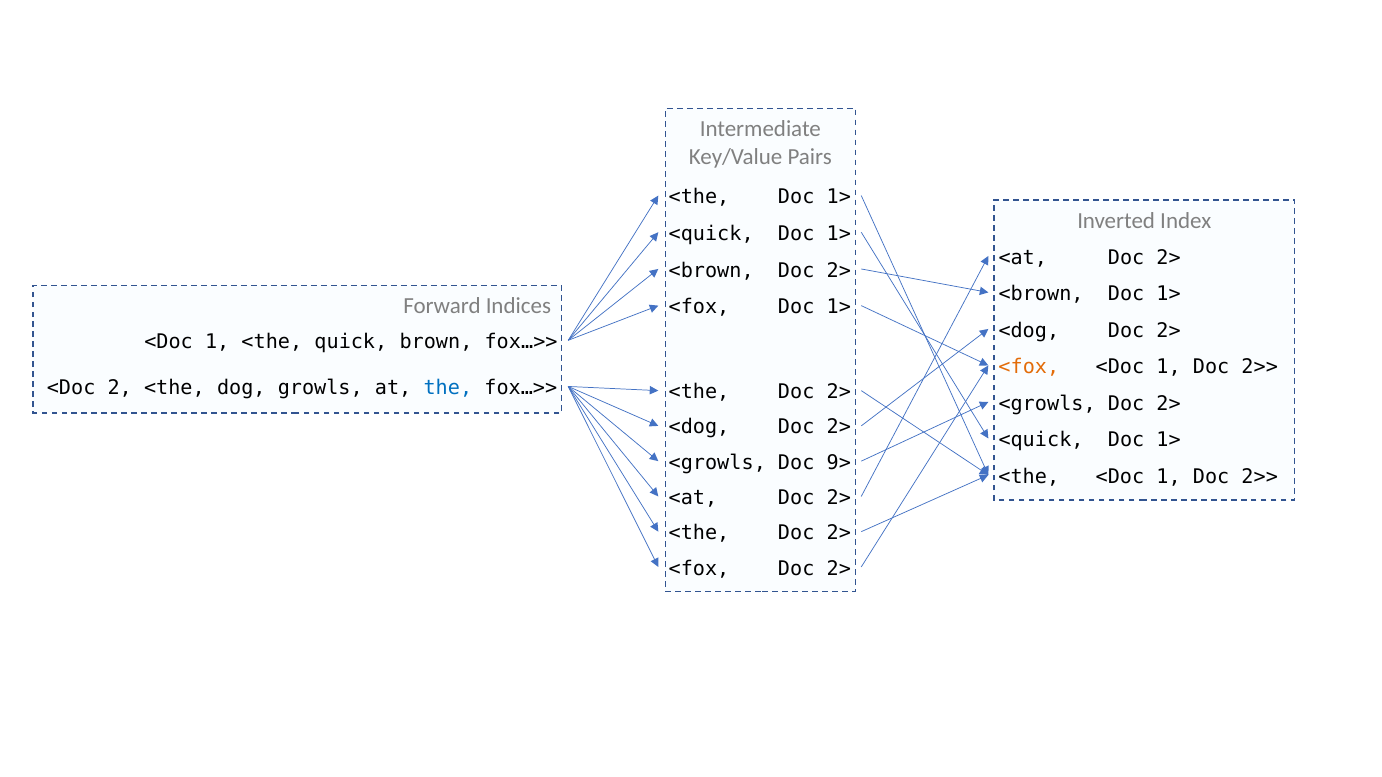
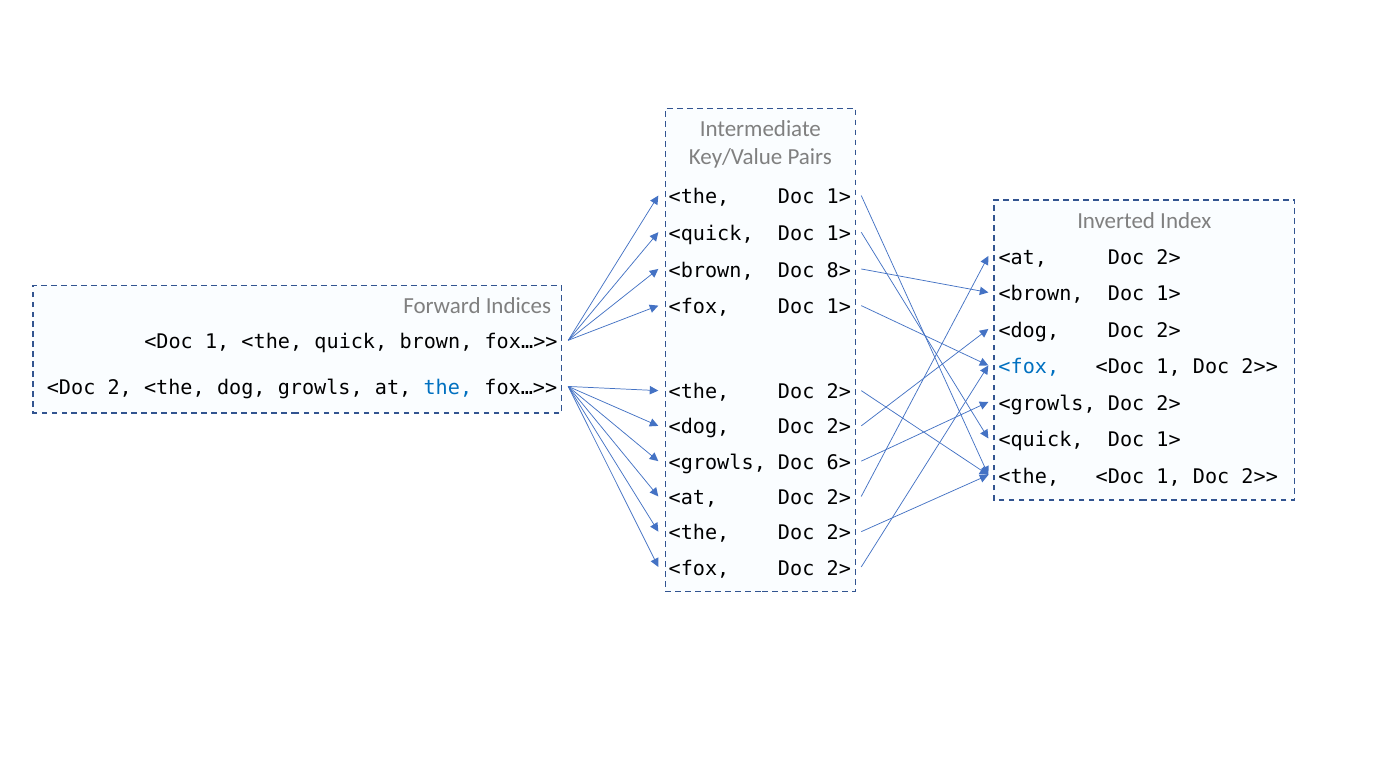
<brown Doc 2>: 2> -> 8>
<fox at (1029, 367) colour: orange -> blue
9>: 9> -> 6>
